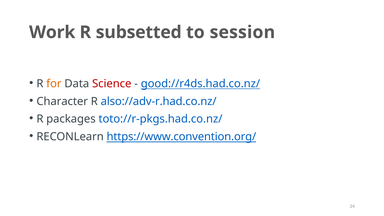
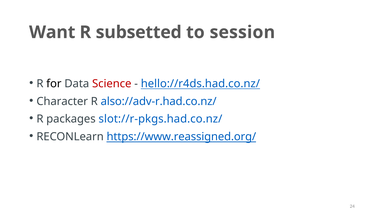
Work: Work -> Want
for colour: orange -> black
good://r4ds.had.co.nz/: good://r4ds.had.co.nz/ -> hello://r4ds.had.co.nz/
toto://r-pkgs.had.co.nz/: toto://r-pkgs.had.co.nz/ -> slot://r-pkgs.had.co.nz/
https://www.convention.org/: https://www.convention.org/ -> https://www.reassigned.org/
